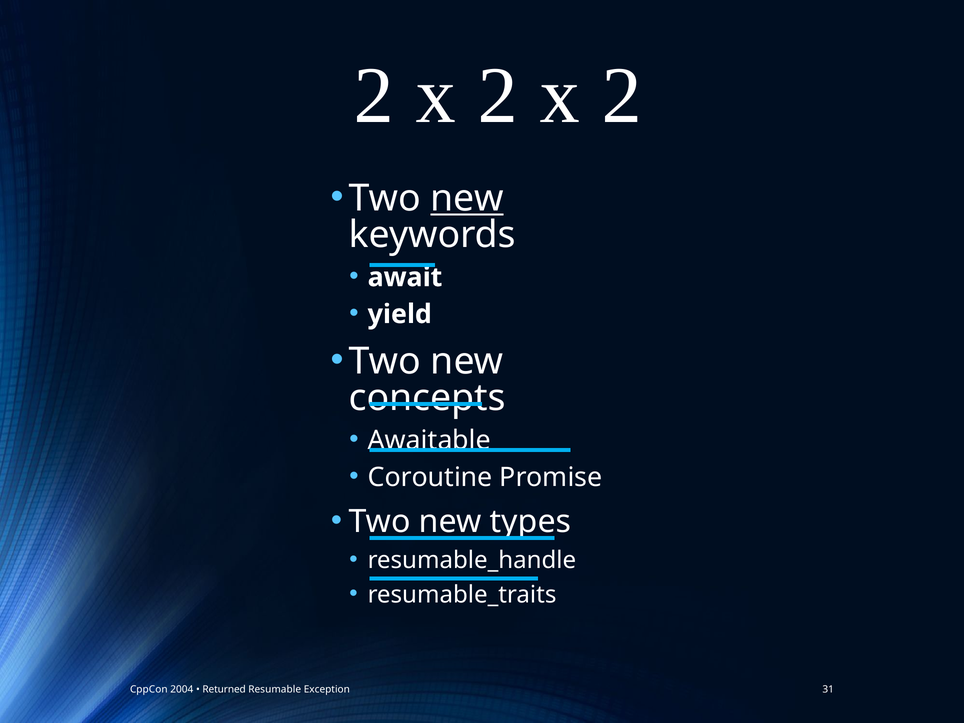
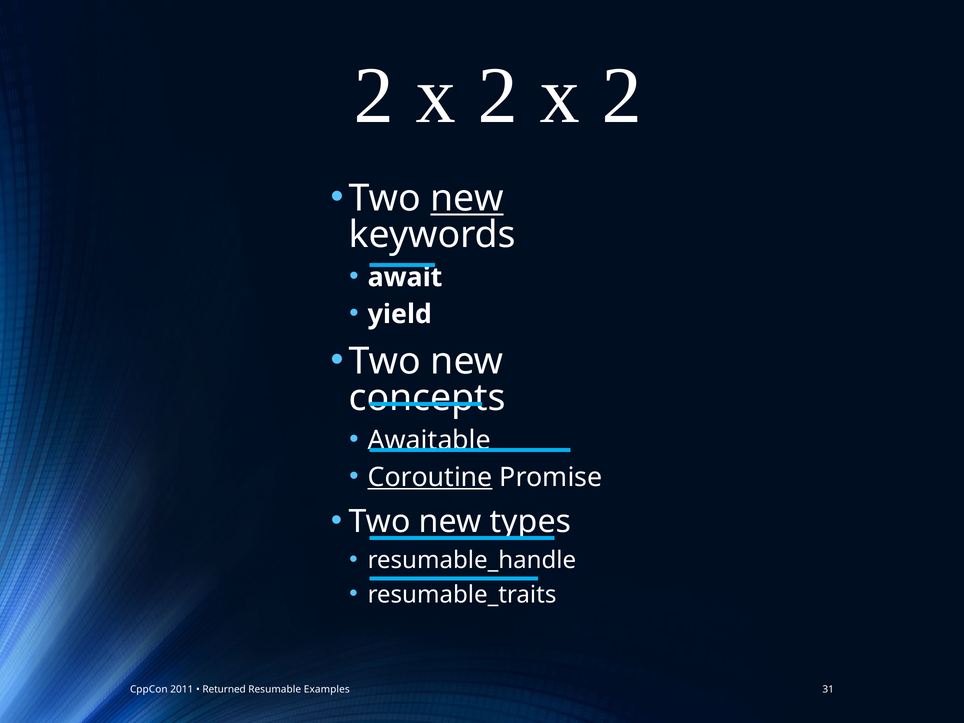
Coroutine underline: none -> present
2004: 2004 -> 2011
Exception: Exception -> Examples
